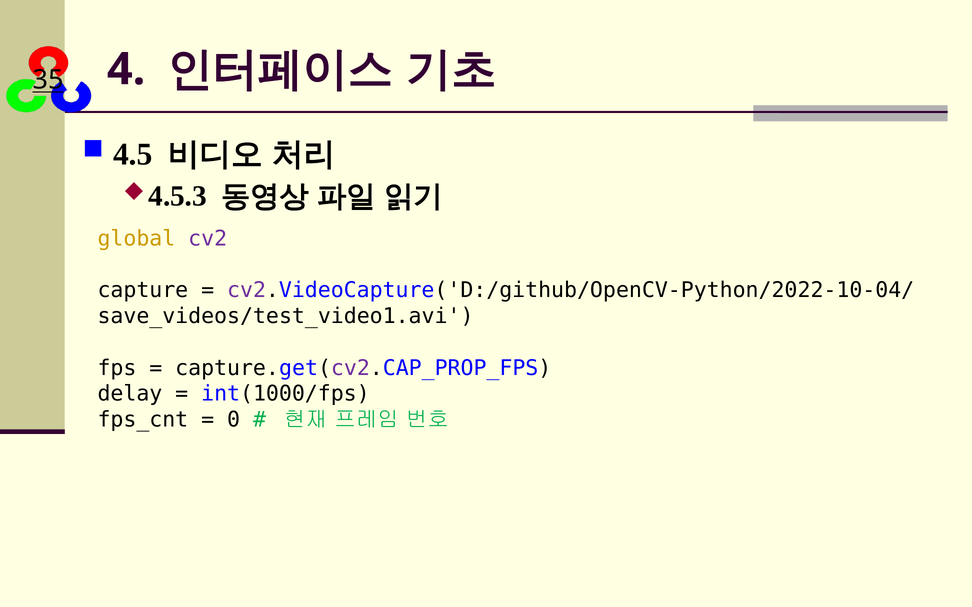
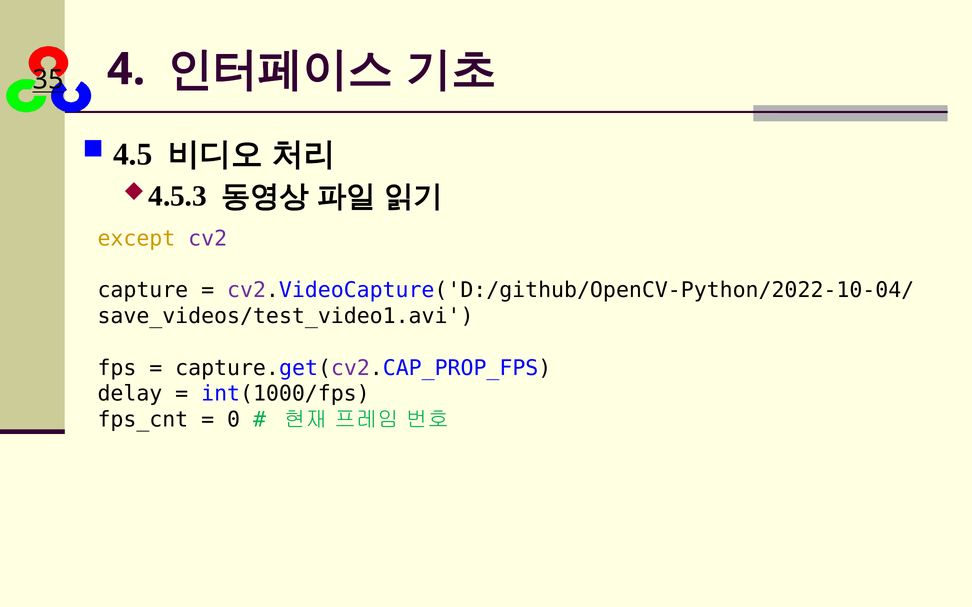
global: global -> except
